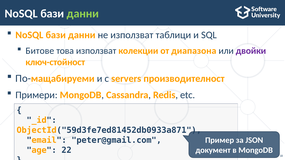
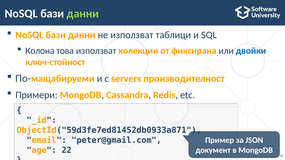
Битове: Битове -> Колона
диапазона: диапазона -> фиксирана
двойки colour: purple -> blue
